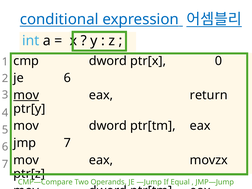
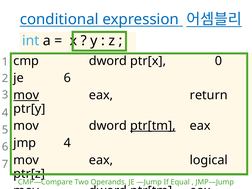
ptr[tm at (153, 126) underline: none -> present
jmp 7: 7 -> 4
movzx: movzx -> logical
